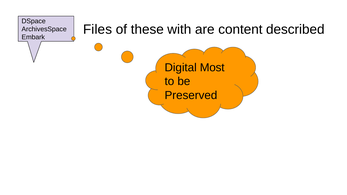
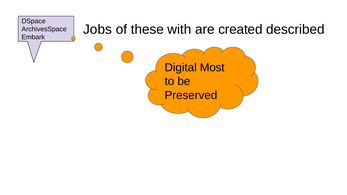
Files: Files -> Jobs
content: content -> created
